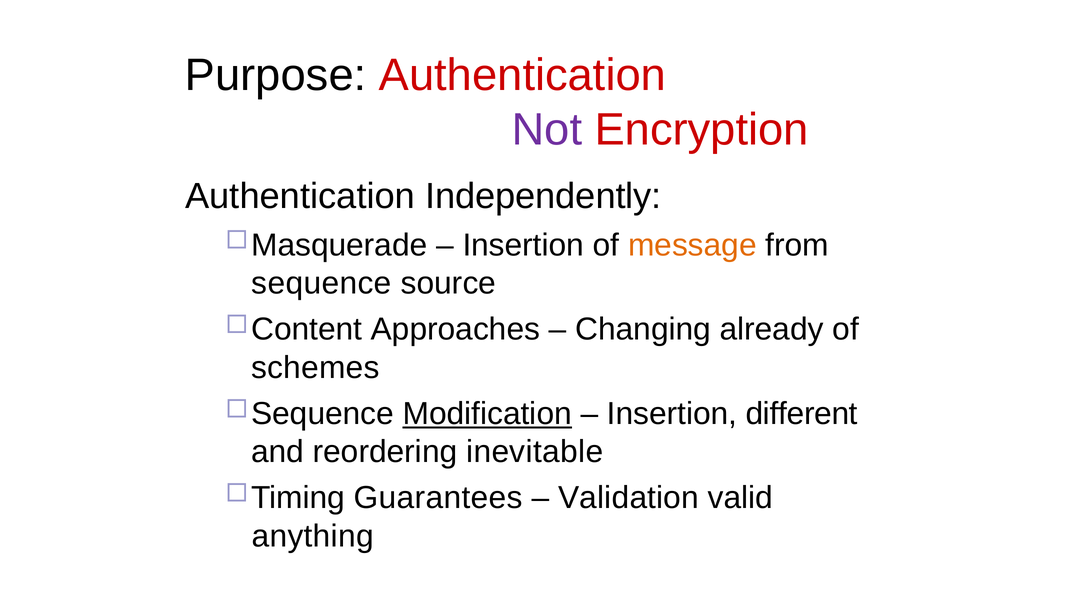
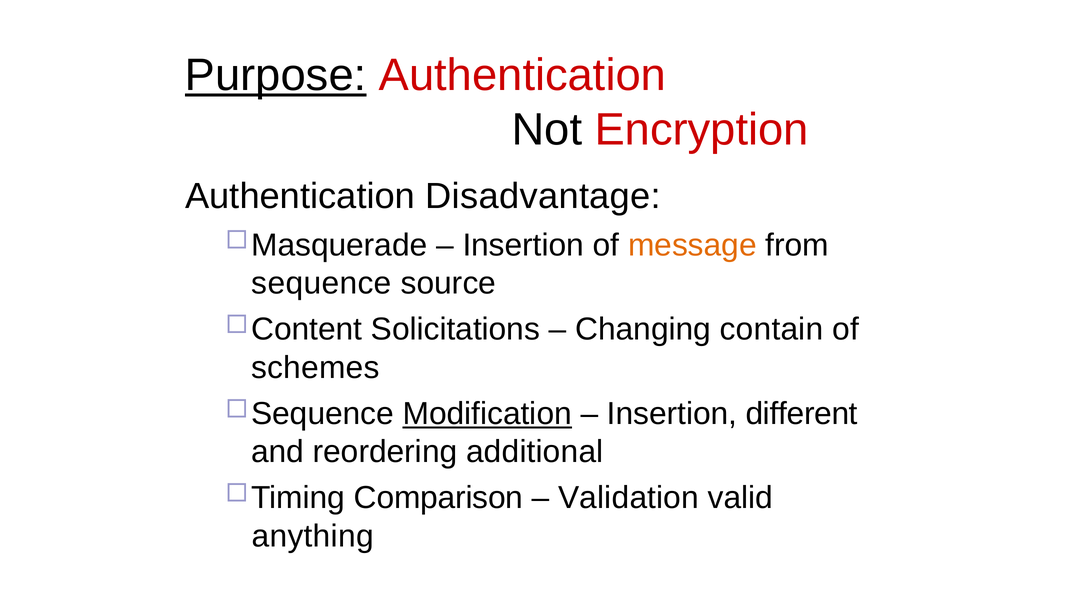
Purpose underline: none -> present
Not colour: purple -> black
Independently: Independently -> Disadvantage
Approaches: Approaches -> Solicitations
already: already -> contain
inevitable: inevitable -> additional
Guarantees: Guarantees -> Comparison
